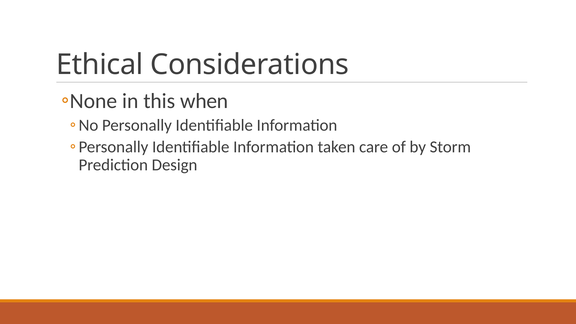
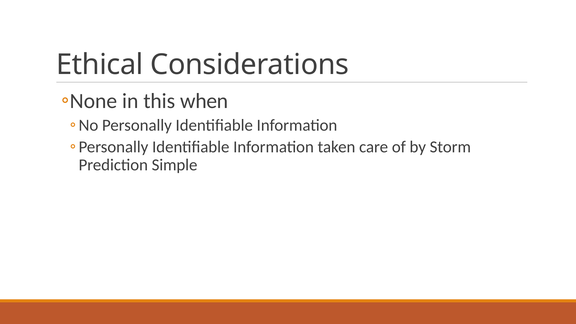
Design: Design -> Simple
